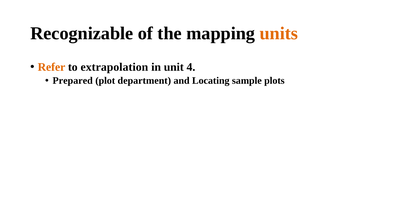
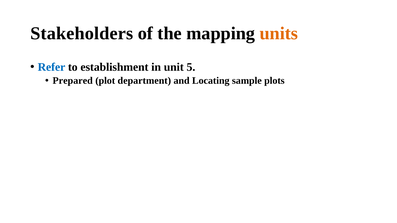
Recognizable: Recognizable -> Stakeholders
Refer colour: orange -> blue
extrapolation: extrapolation -> establishment
4: 4 -> 5
